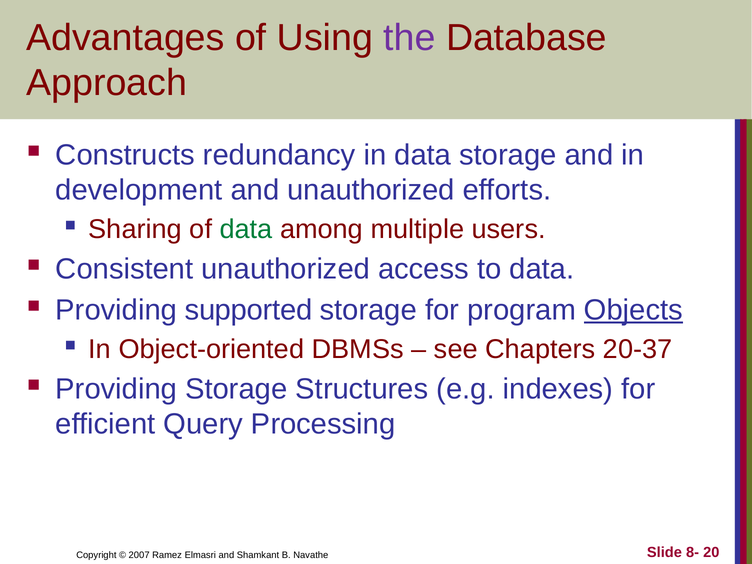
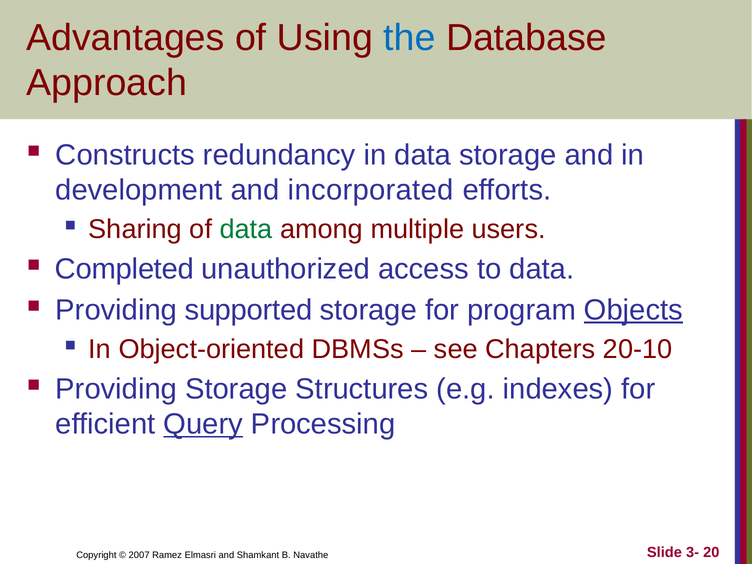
the colour: purple -> blue
and unauthorized: unauthorized -> incorporated
Consistent: Consistent -> Completed
20-37: 20-37 -> 20-10
Query underline: none -> present
8-: 8- -> 3-
